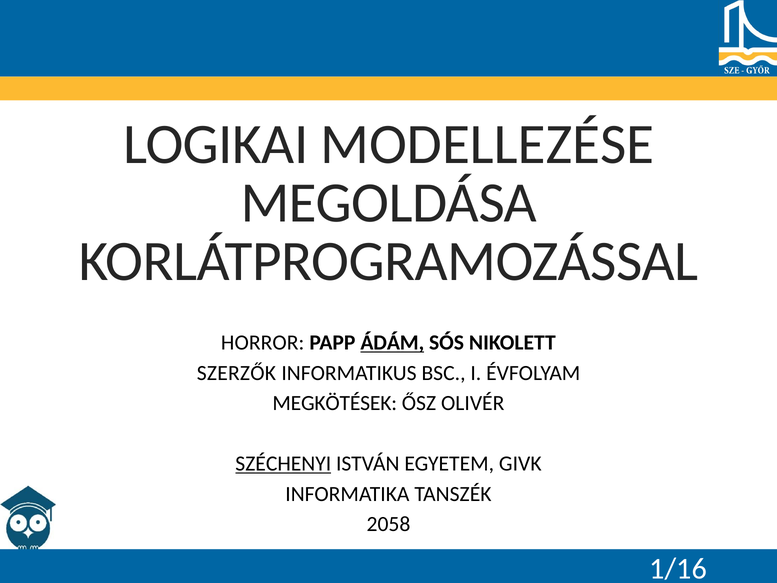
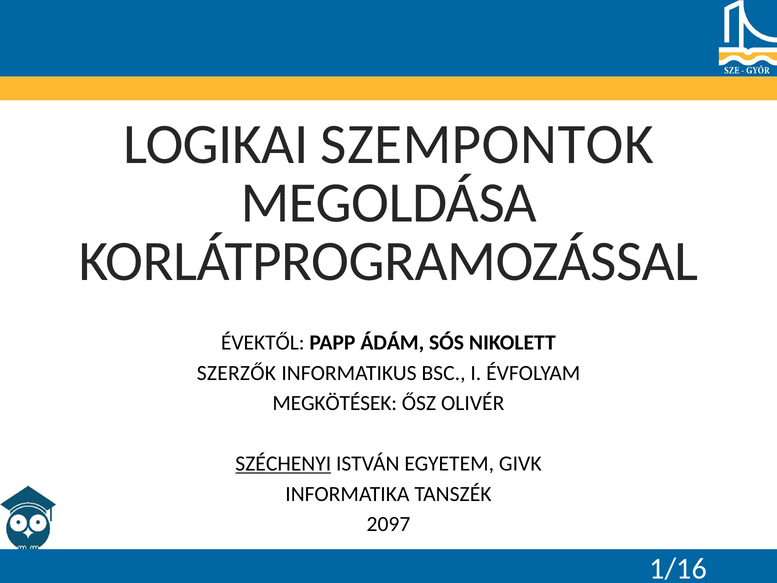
MODELLEZÉSE: MODELLEZÉSE -> SZEMPONTOK
HORROR: HORROR -> ÉVEKTŐL
ÁDÁM underline: present -> none
2058: 2058 -> 2097
